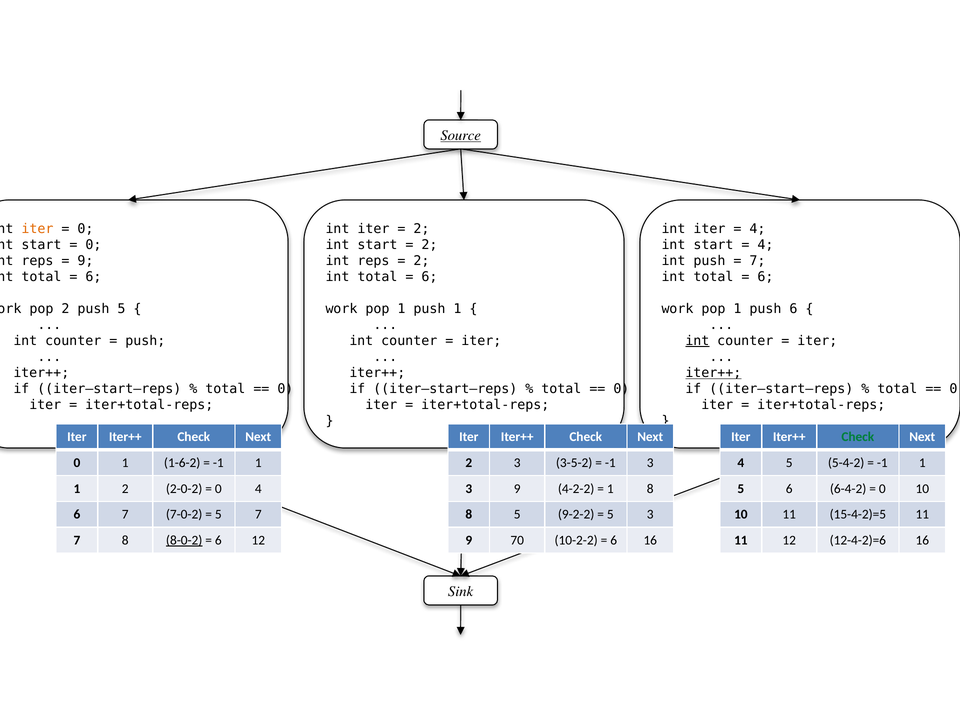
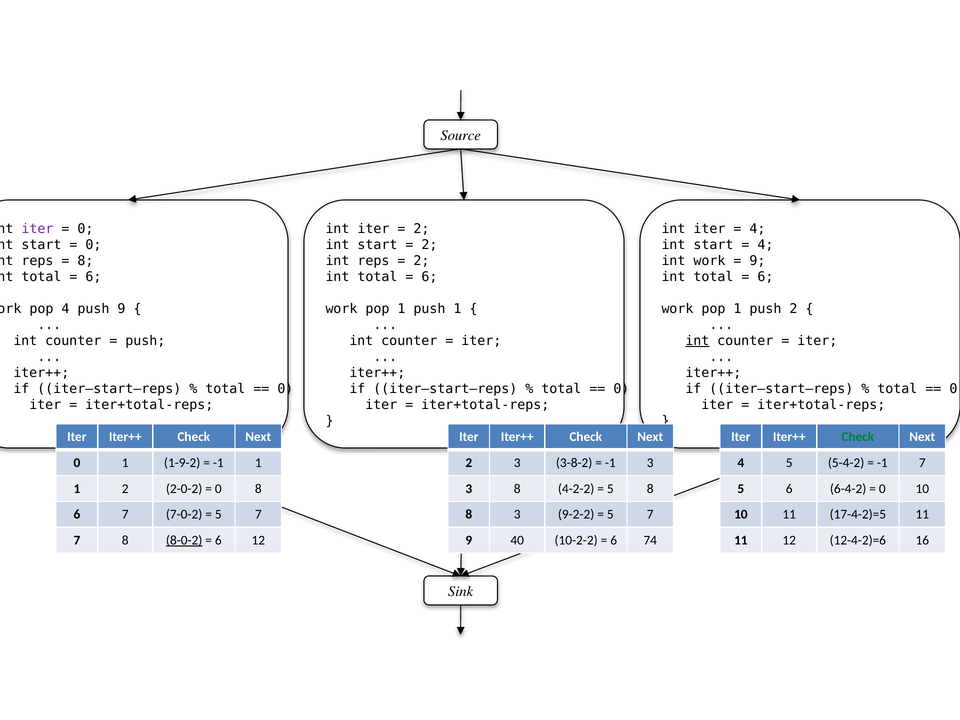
Source underline: present -> none
iter at (37, 229) colour: orange -> purple
9 at (85, 261): 9 -> 8
int push: push -> work
7 at (757, 261): 7 -> 9
pop 2: 2 -> 4
push 5: 5 -> 9
push 6: 6 -> 2
iter++ at (713, 373) underline: present -> none
1-6-2: 1-6-2 -> 1-9-2
3-5-2: 3-5-2 -> 3-8-2
1 at (922, 463): 1 -> 7
0 4: 4 -> 8
9 at (517, 489): 9 -> 8
1 at (610, 489): 1 -> 5
8 5: 5 -> 3
3 at (650, 514): 3 -> 7
15-4-2)=5: 15-4-2)=5 -> 17-4-2)=5
70: 70 -> 40
6 16: 16 -> 74
